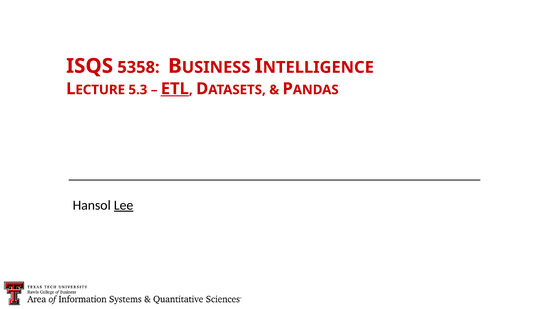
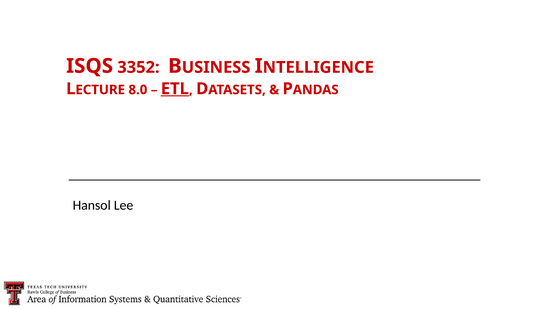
5358: 5358 -> 3352
5.3: 5.3 -> 8.0
Lee underline: present -> none
